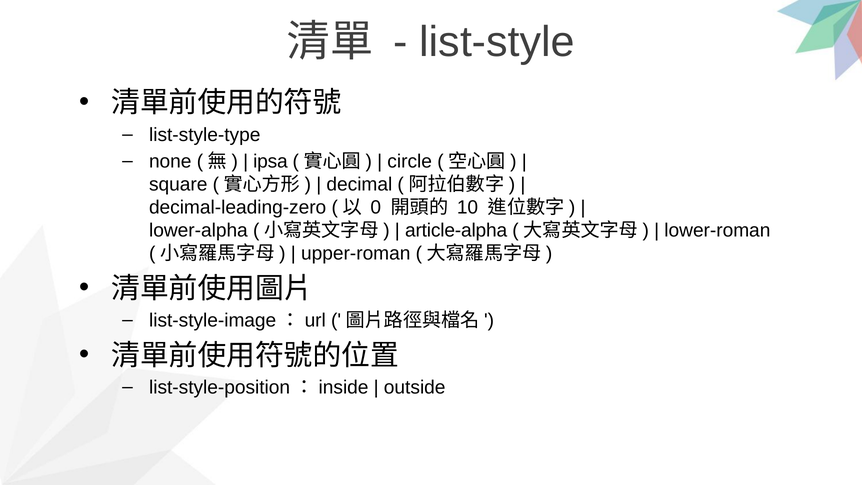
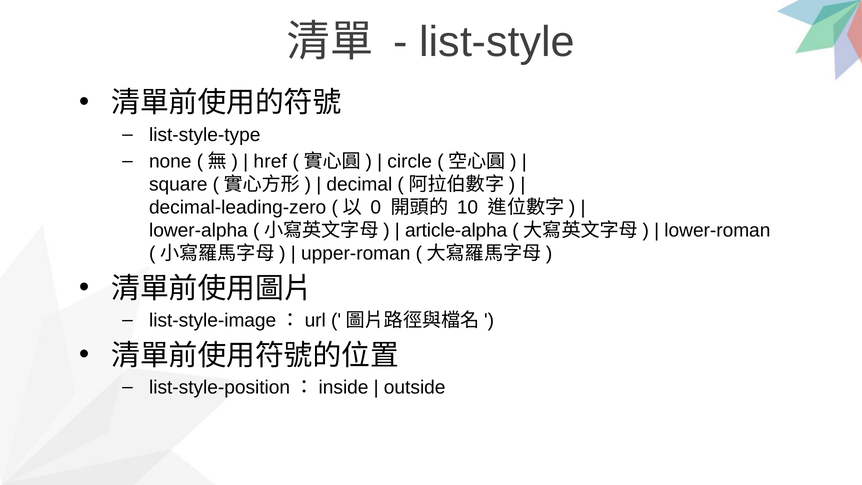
ipsa: ipsa -> href
